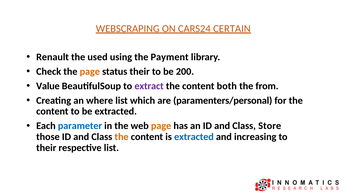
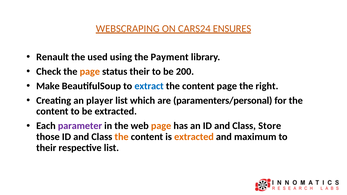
CERTAIN: CERTAIN -> ENSURES
Value: Value -> Make
extract colour: purple -> blue
content both: both -> page
from: from -> right
where: where -> player
parameter colour: blue -> purple
extracted at (194, 137) colour: blue -> orange
increasing: increasing -> maximum
